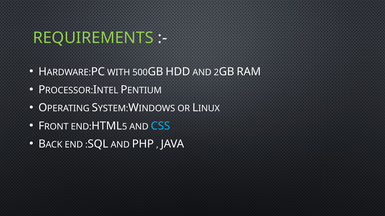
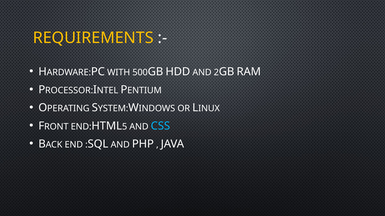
REQUIREMENTS colour: light green -> yellow
